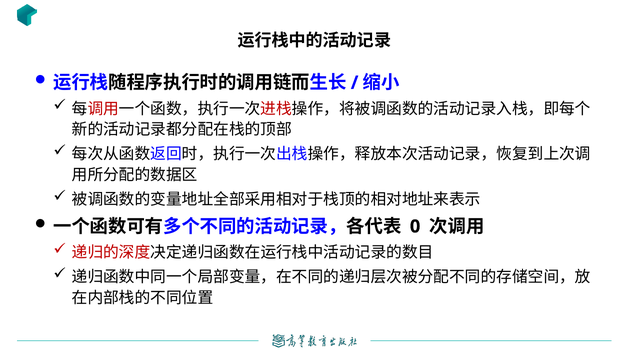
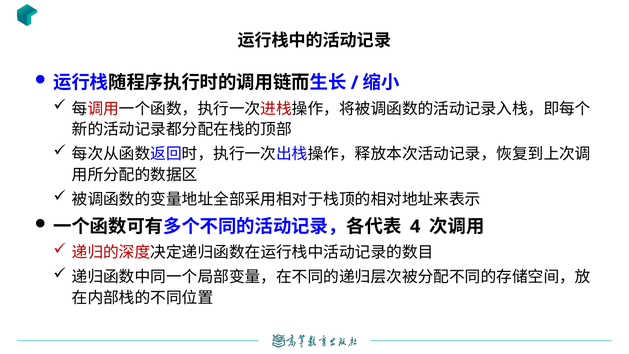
0: 0 -> 4
